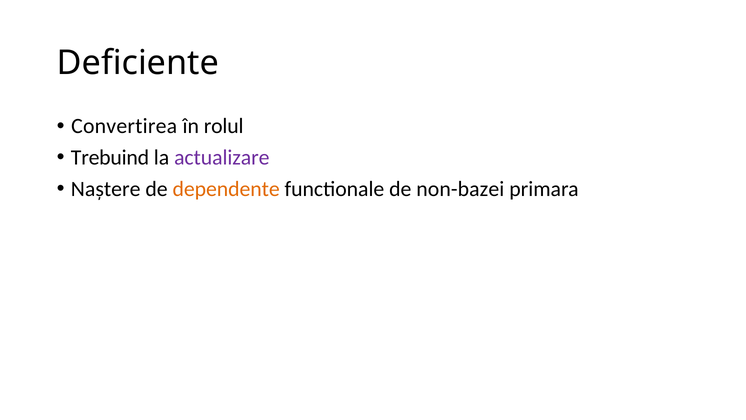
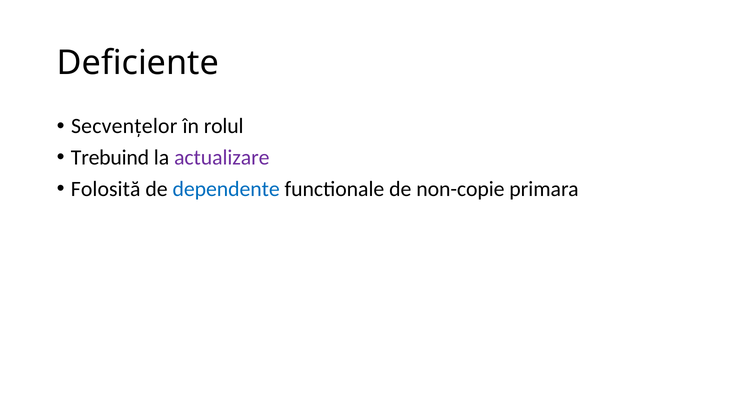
Convertirea: Convertirea -> Secvenţelor
Naştere: Naştere -> Folosită
dependente colour: orange -> blue
non-bazei: non-bazei -> non-copie
